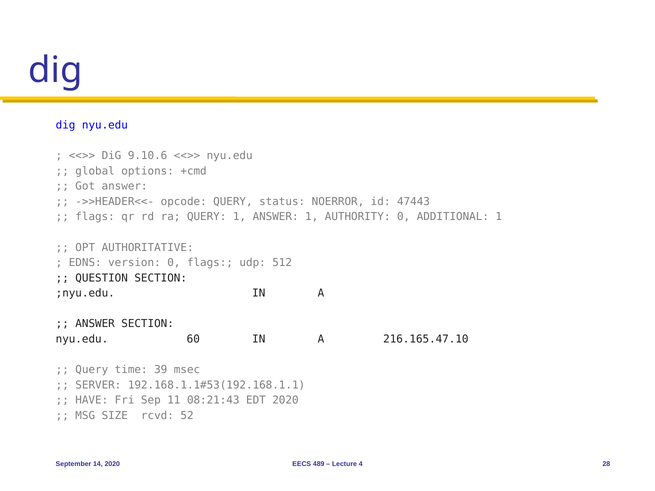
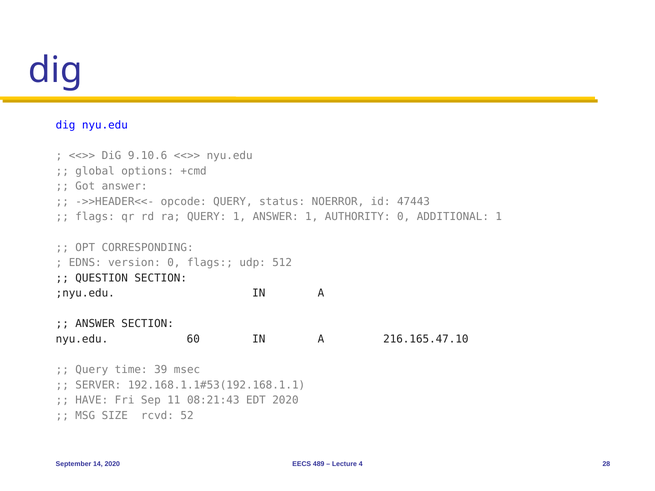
AUTHORITATIVE: AUTHORITATIVE -> CORRESPONDING
